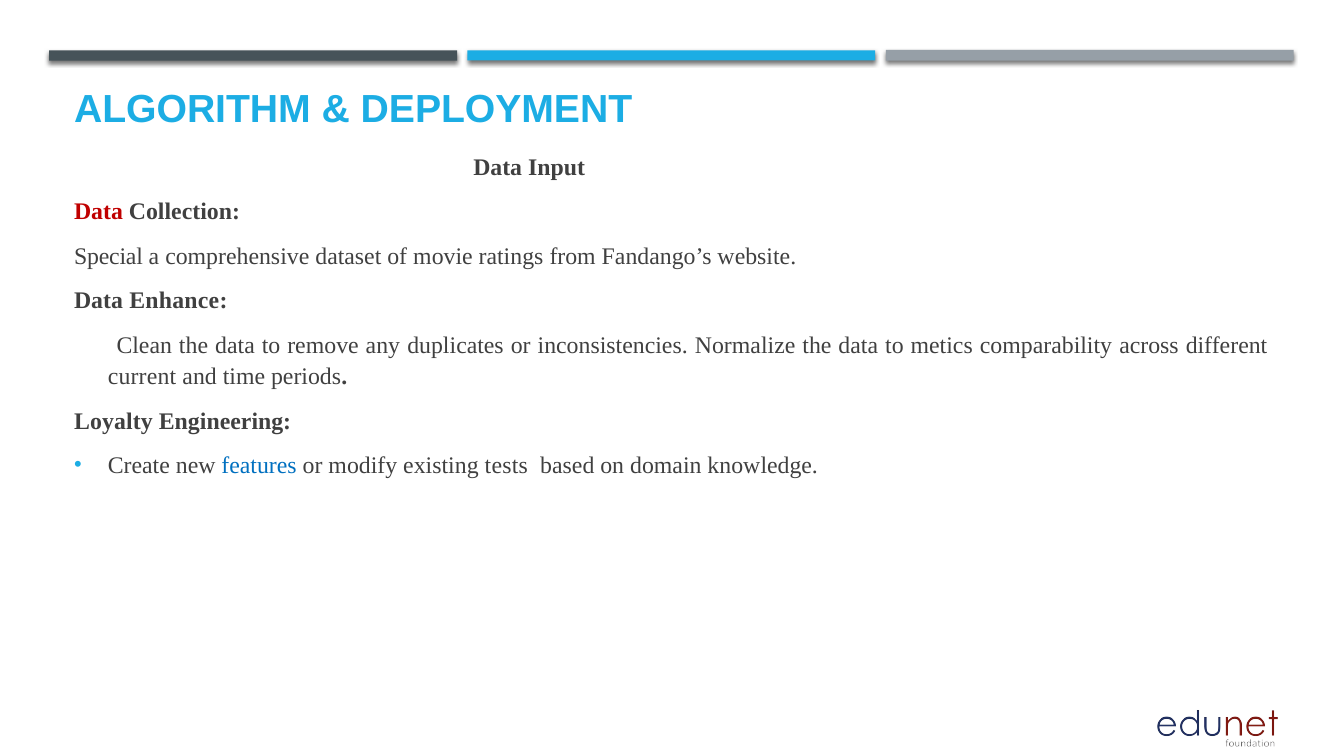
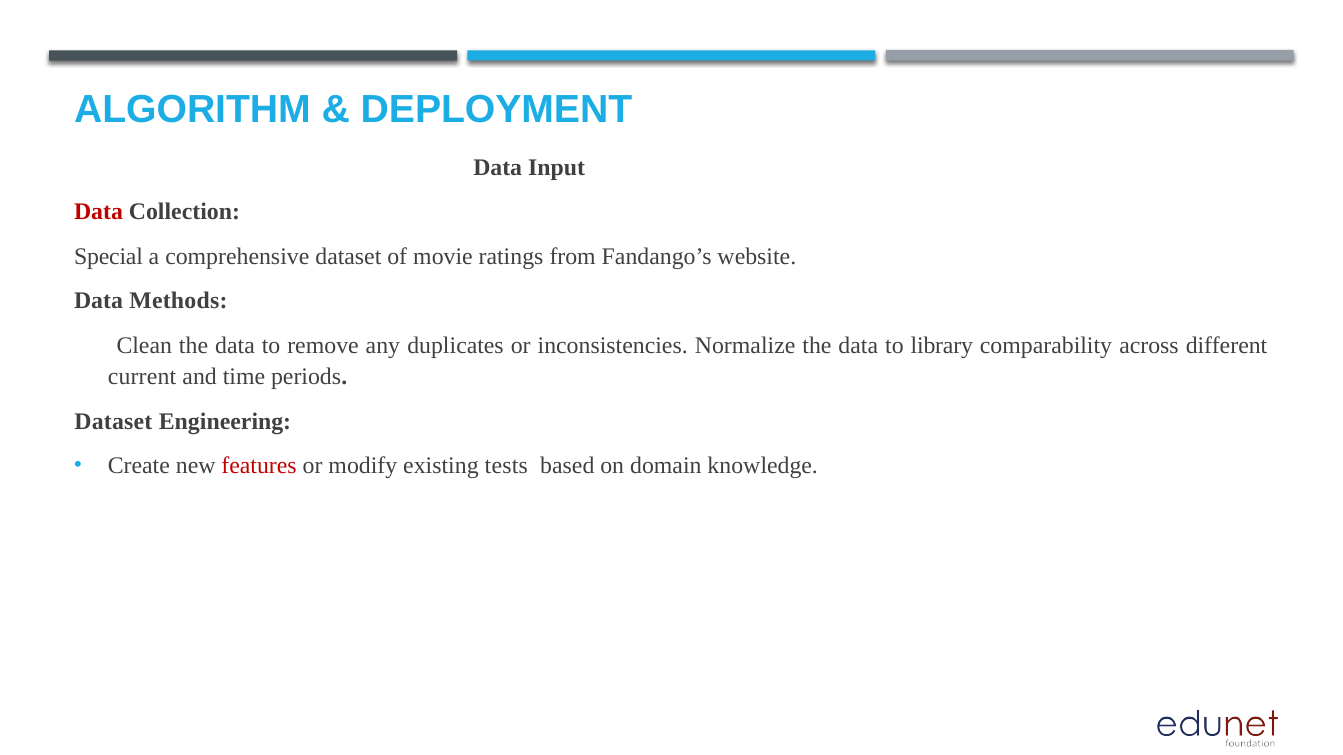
Enhance: Enhance -> Methods
metics: metics -> library
Loyalty at (113, 422): Loyalty -> Dataset
features colour: blue -> red
